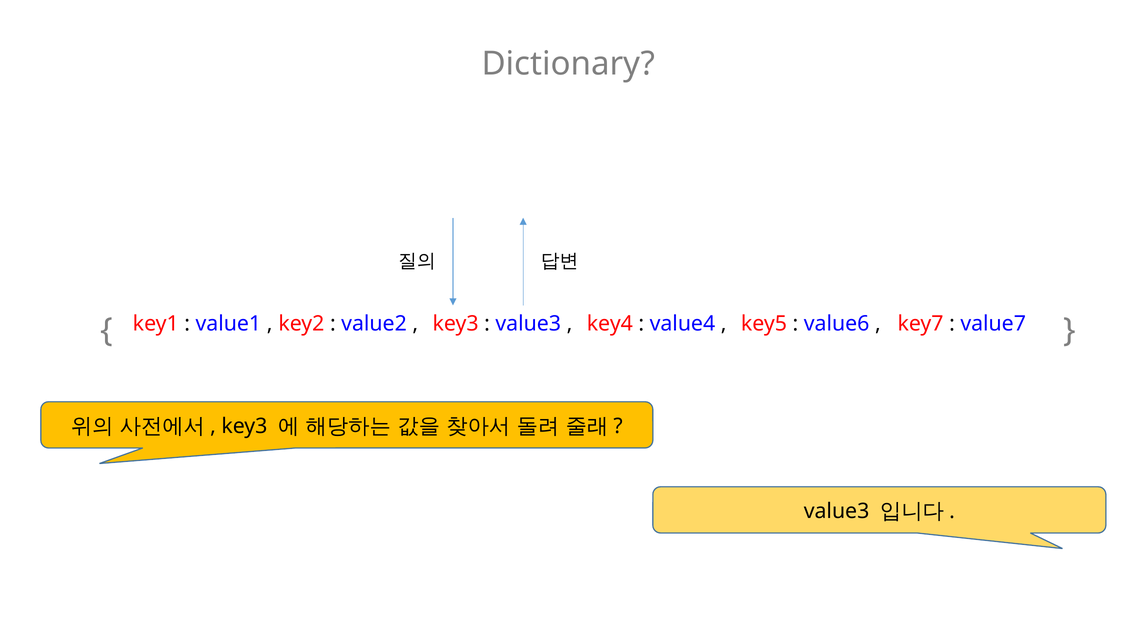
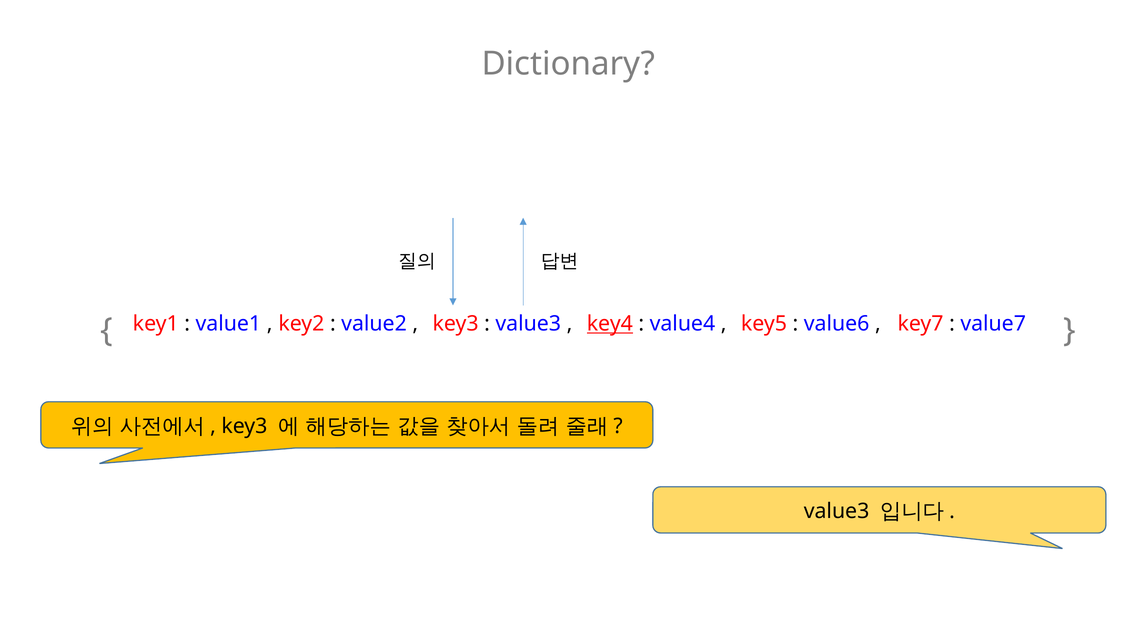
key4 underline: none -> present
